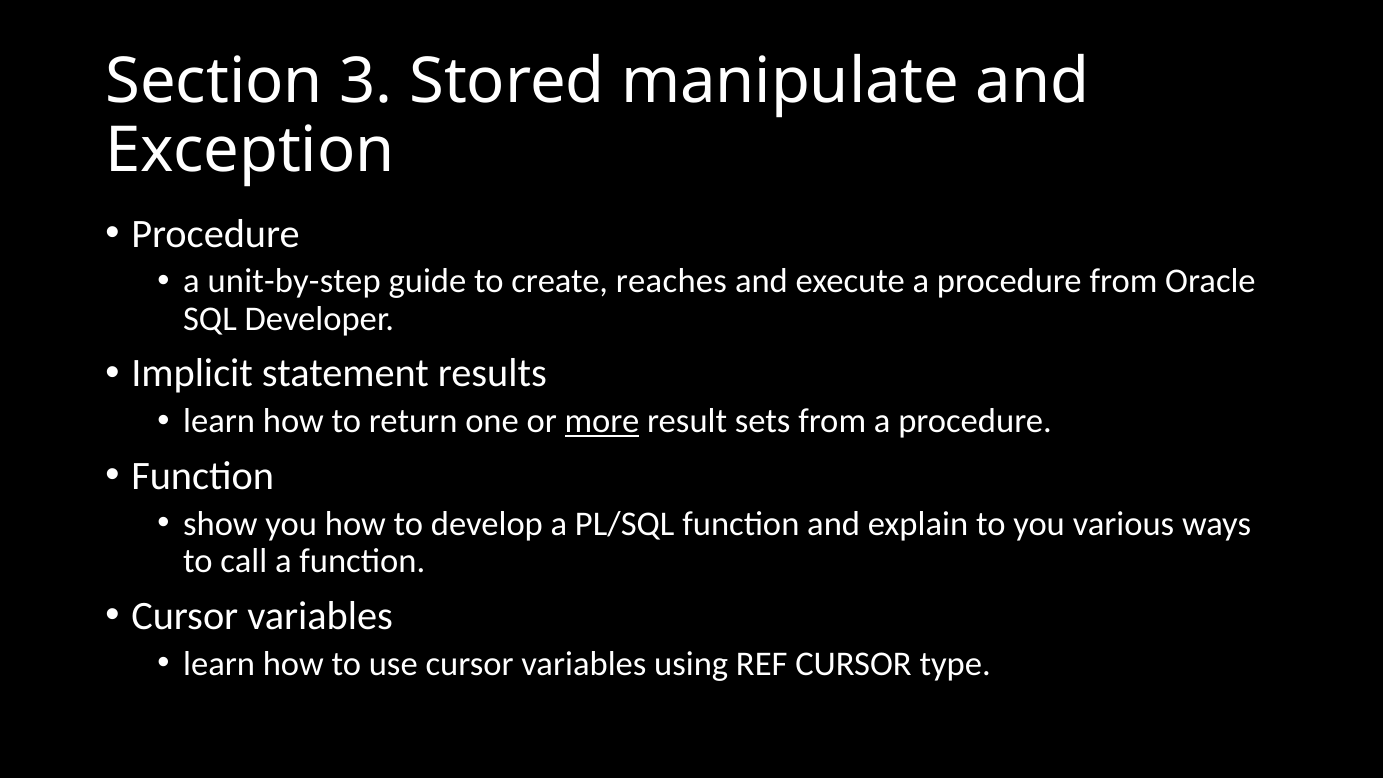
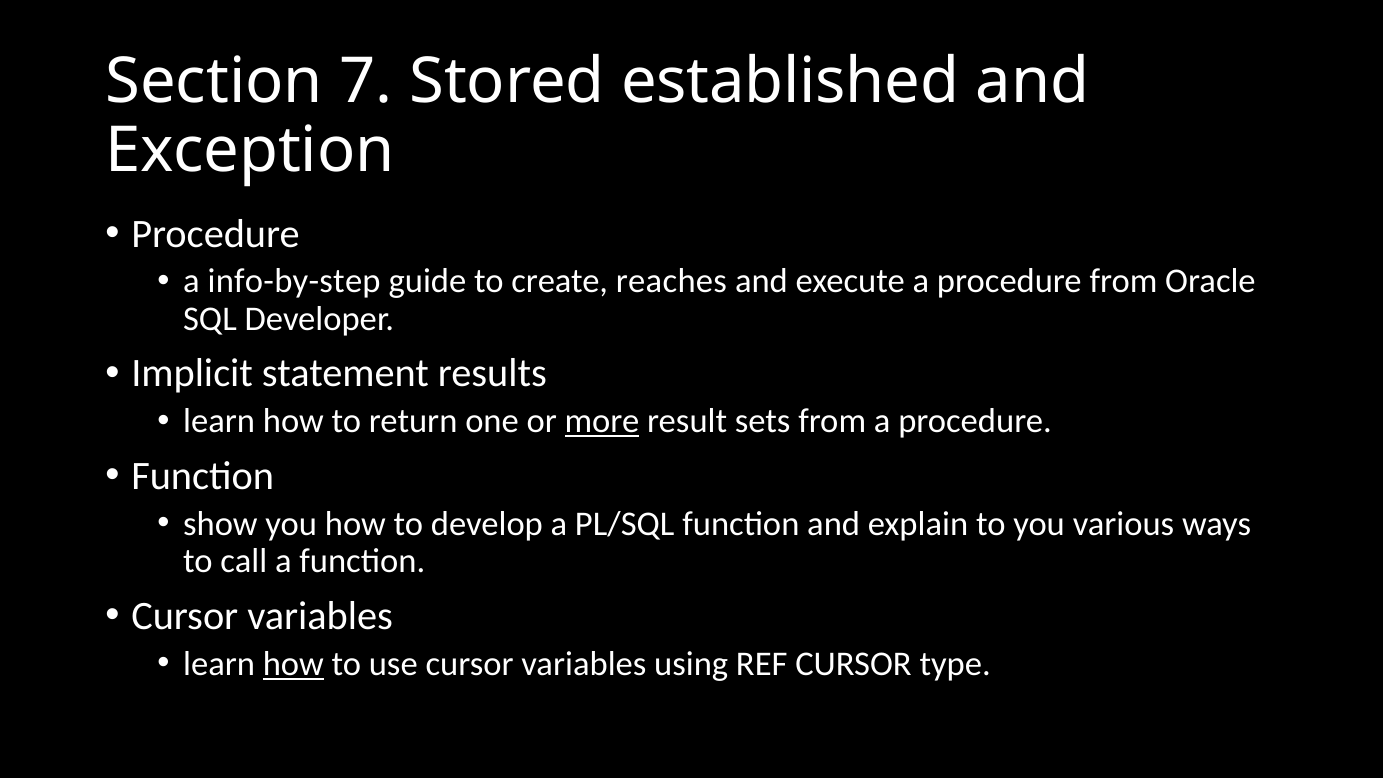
3: 3 -> 7
manipulate: manipulate -> established
unit-by-step: unit-by-step -> info-by-step
how at (293, 664) underline: none -> present
